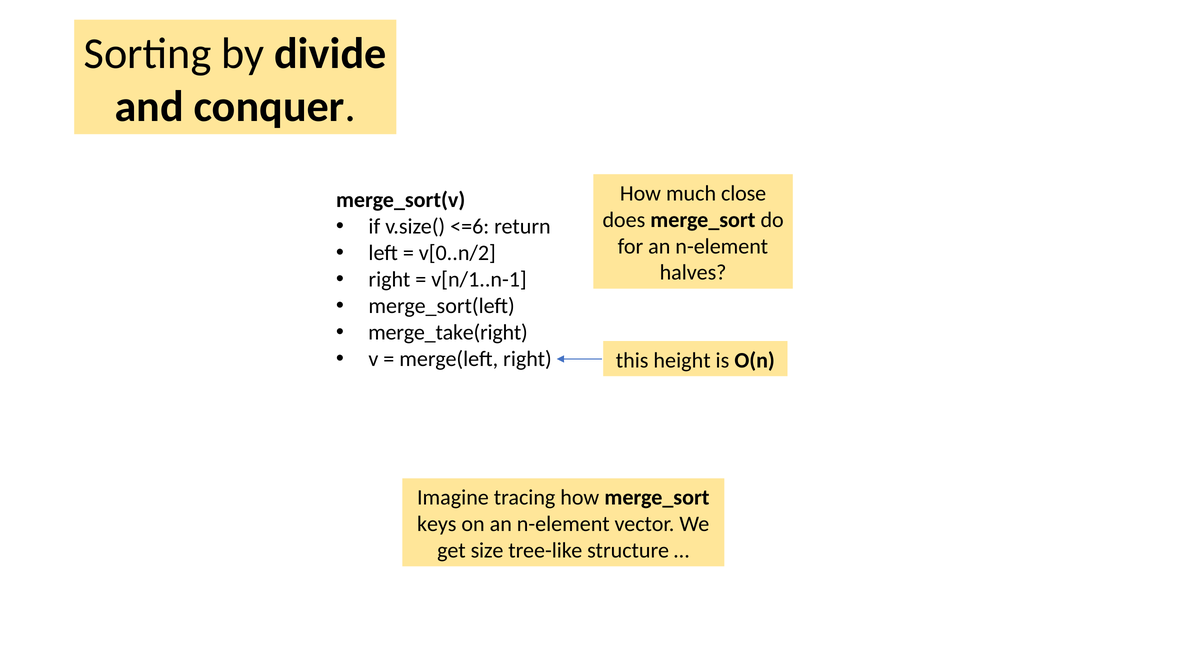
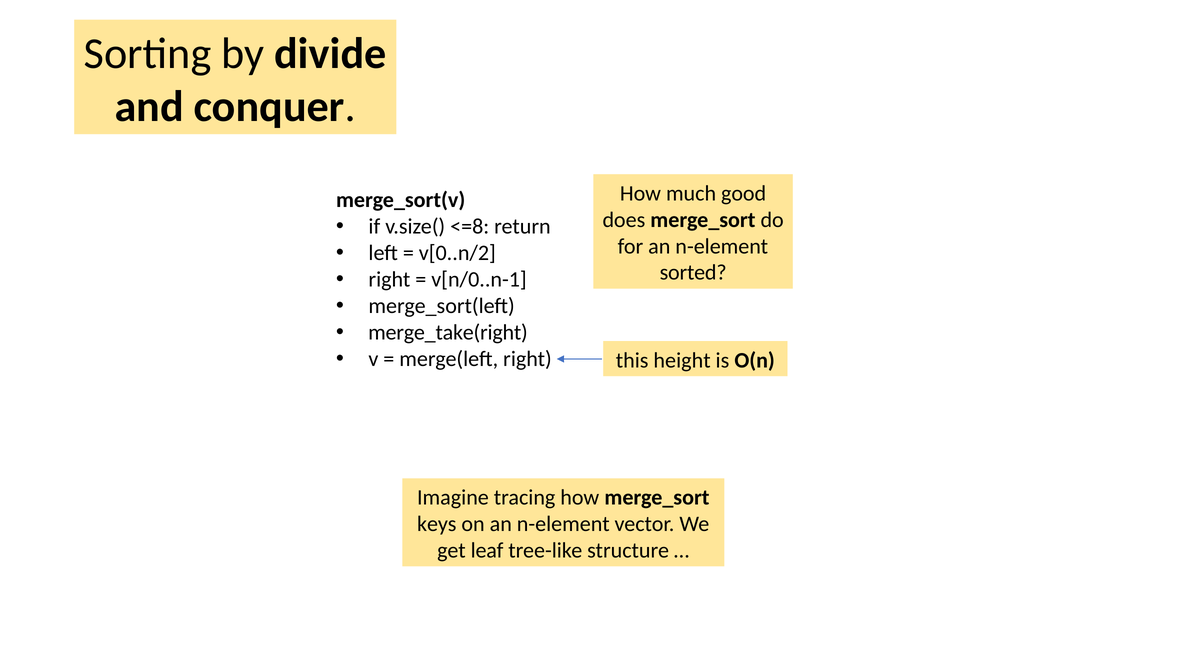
close: close -> good
<=6: <=6 -> <=8
halves: halves -> sorted
v[n/1..n-1: v[n/1..n-1 -> v[n/0..n-1
size: size -> leaf
